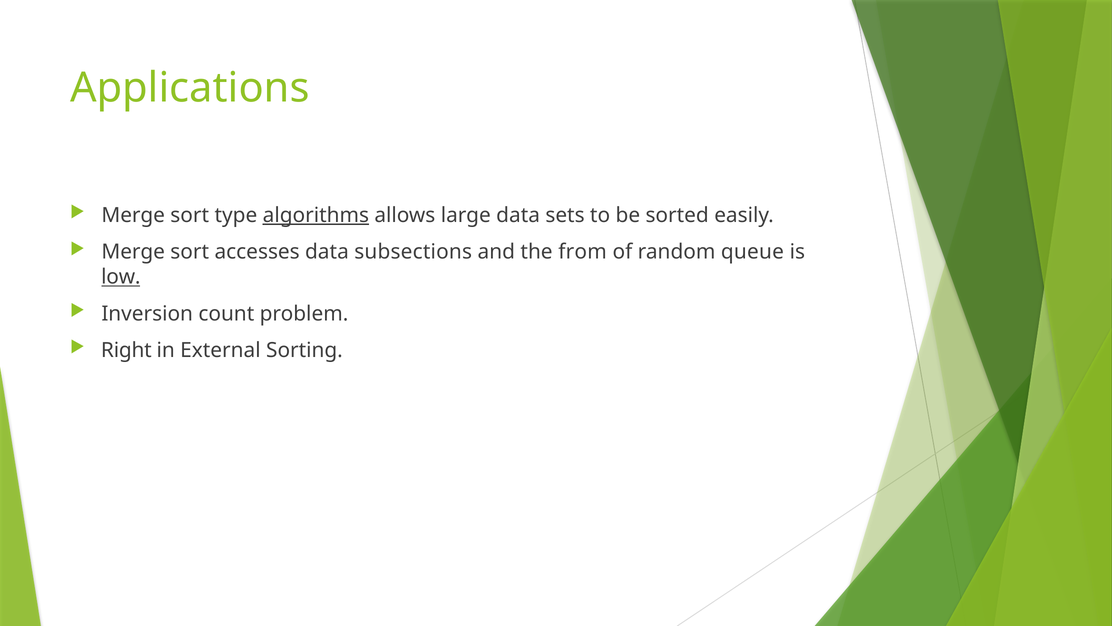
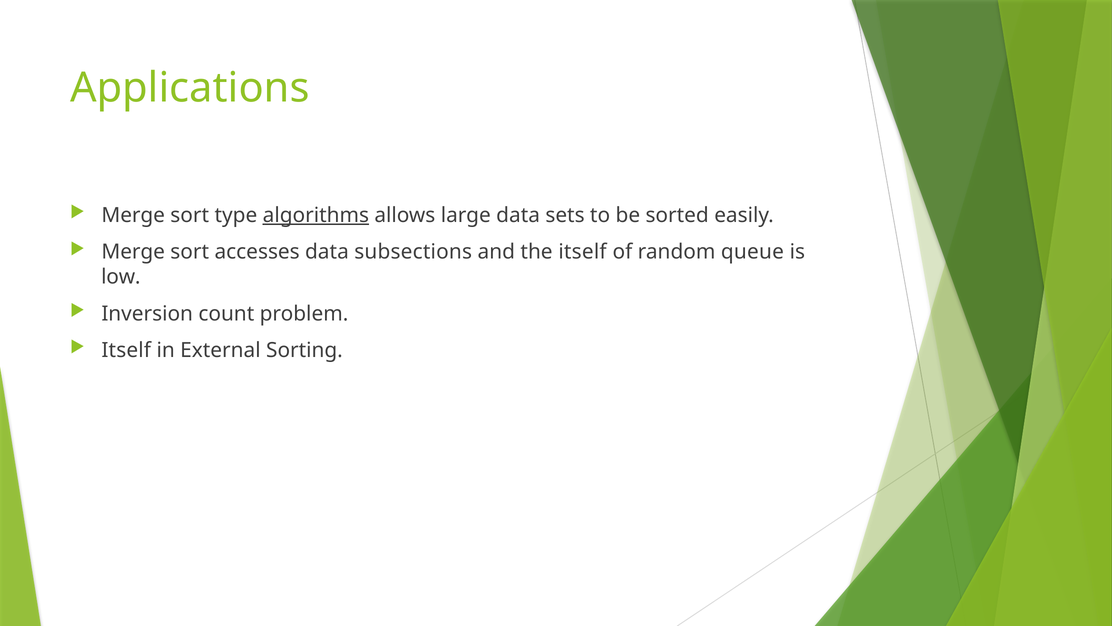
the from: from -> itself
low underline: present -> none
Right at (126, 350): Right -> Itself
